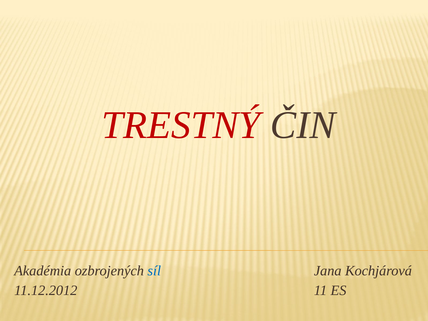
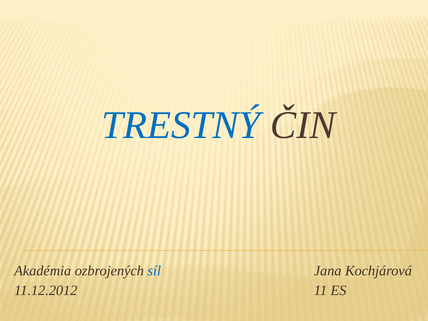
TRESTNÝ colour: red -> blue
